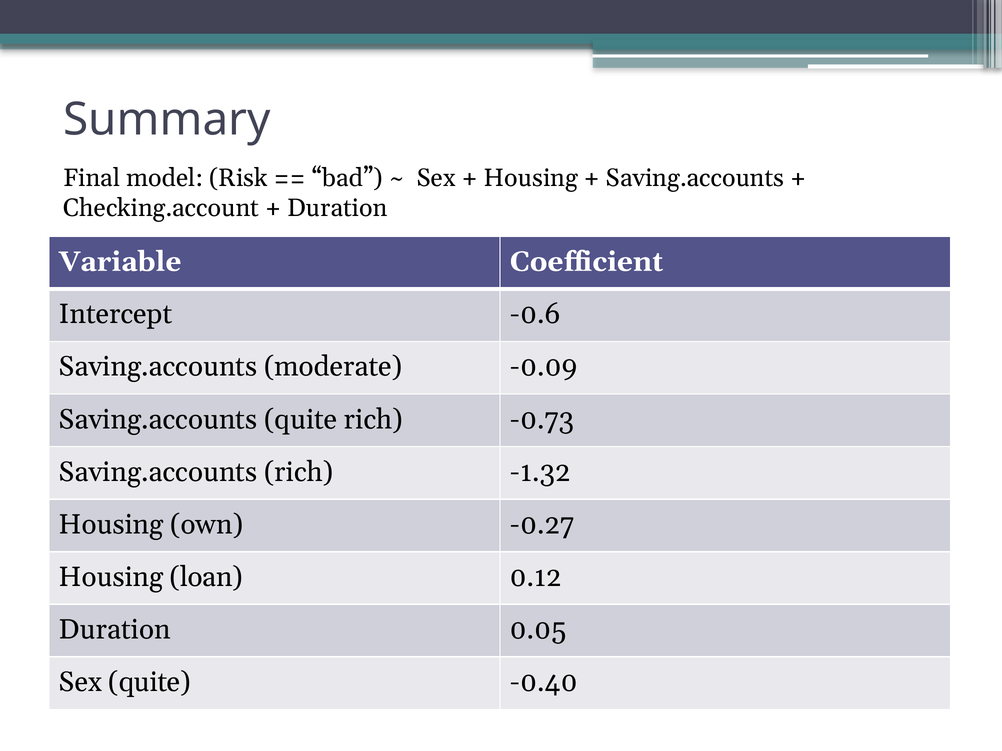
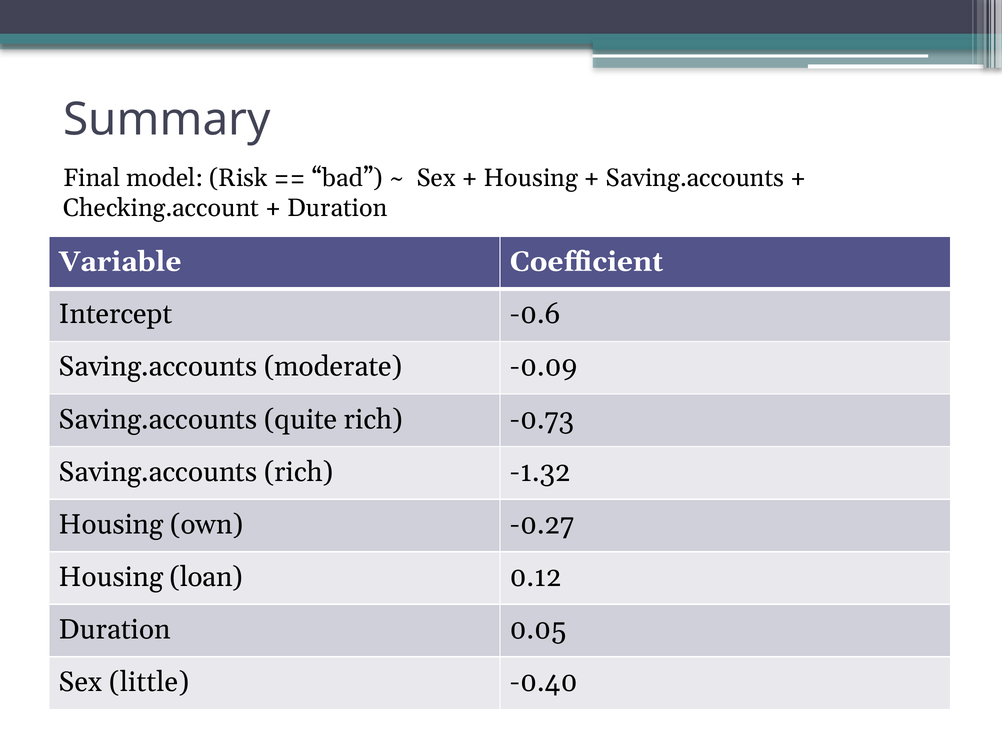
Sex quite: quite -> little
